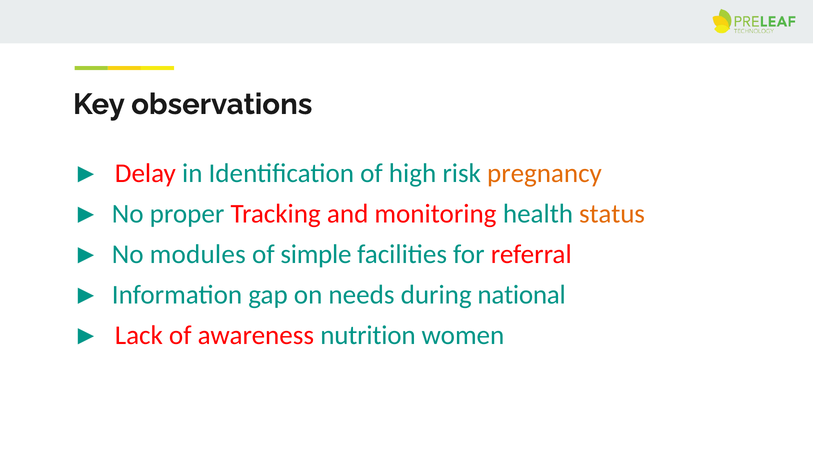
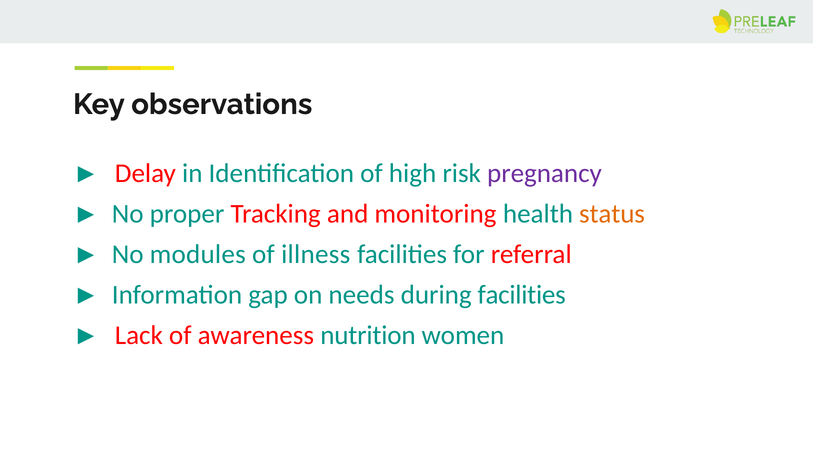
pregnancy colour: orange -> purple
simple: simple -> illness
during national: national -> facilities
